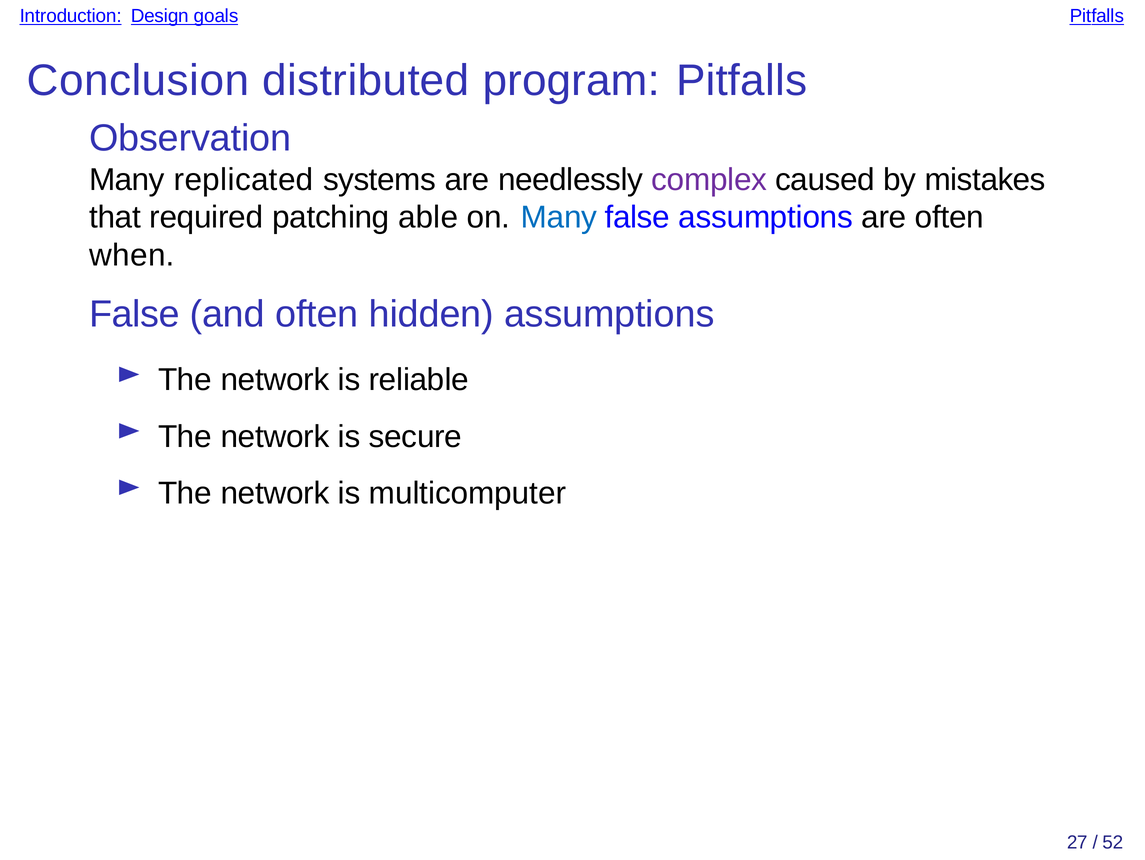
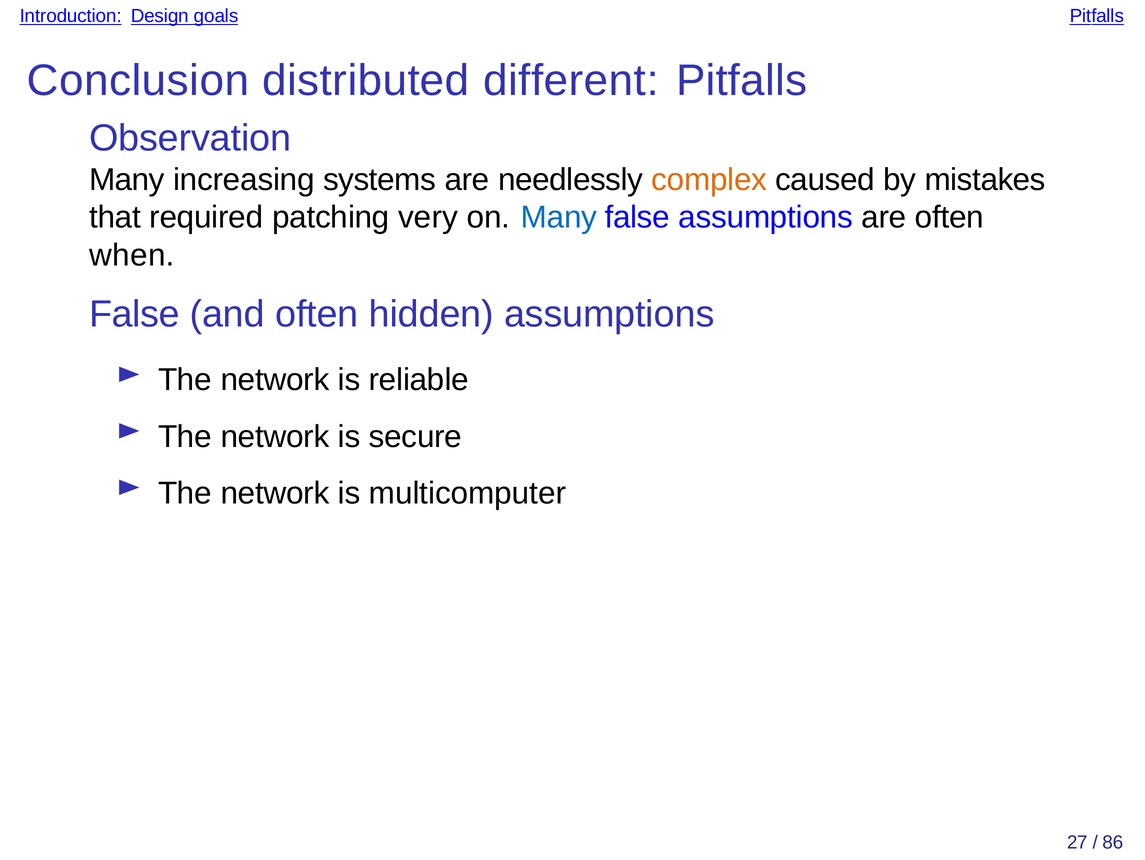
program: program -> different
replicated: replicated -> increasing
complex colour: purple -> orange
able: able -> very
52: 52 -> 86
